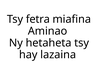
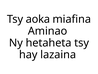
fetra: fetra -> aoka
